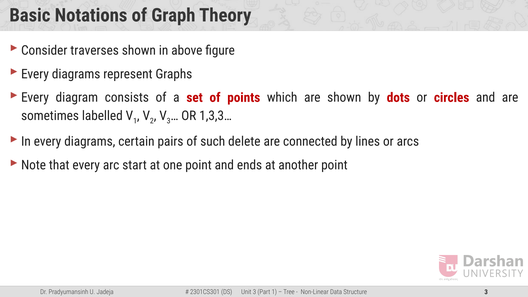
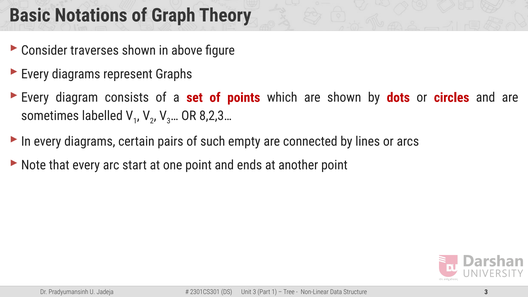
1,3,3…: 1,3,3… -> 8,2,3…
delete: delete -> empty
